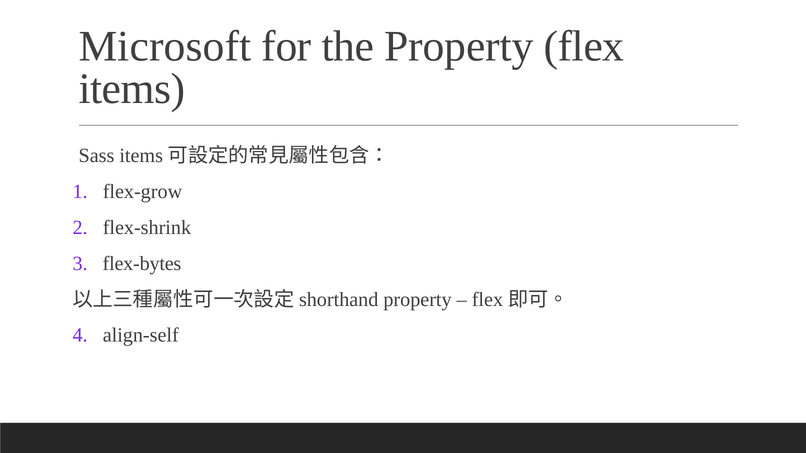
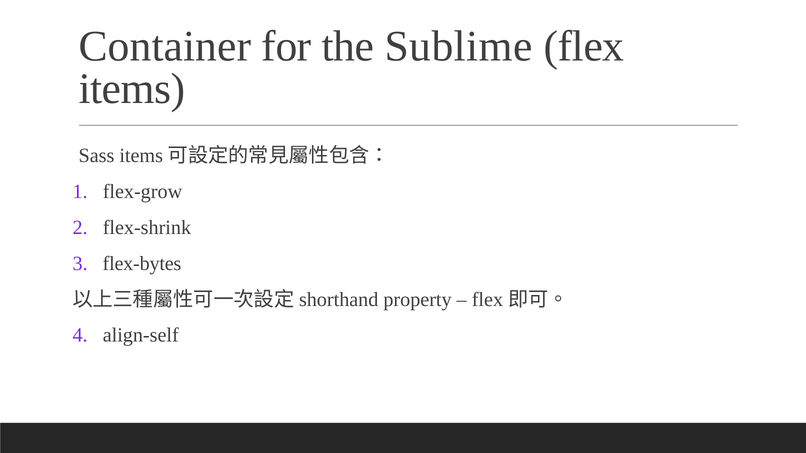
Microsoft: Microsoft -> Container
the Property: Property -> Sublime
